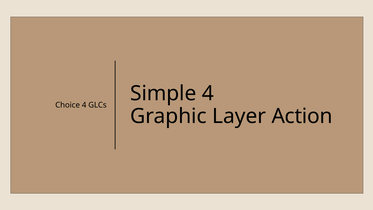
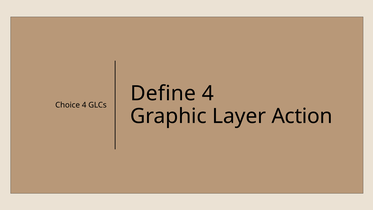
Simple: Simple -> Define
